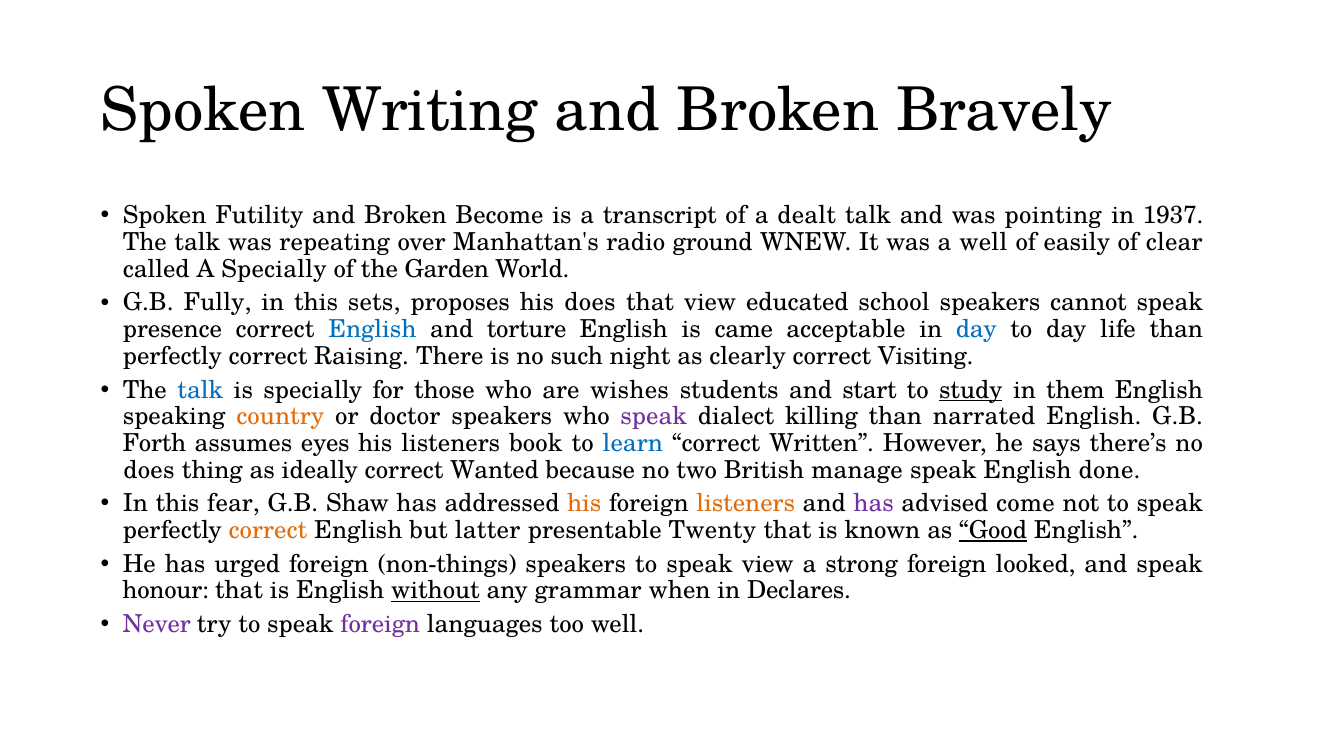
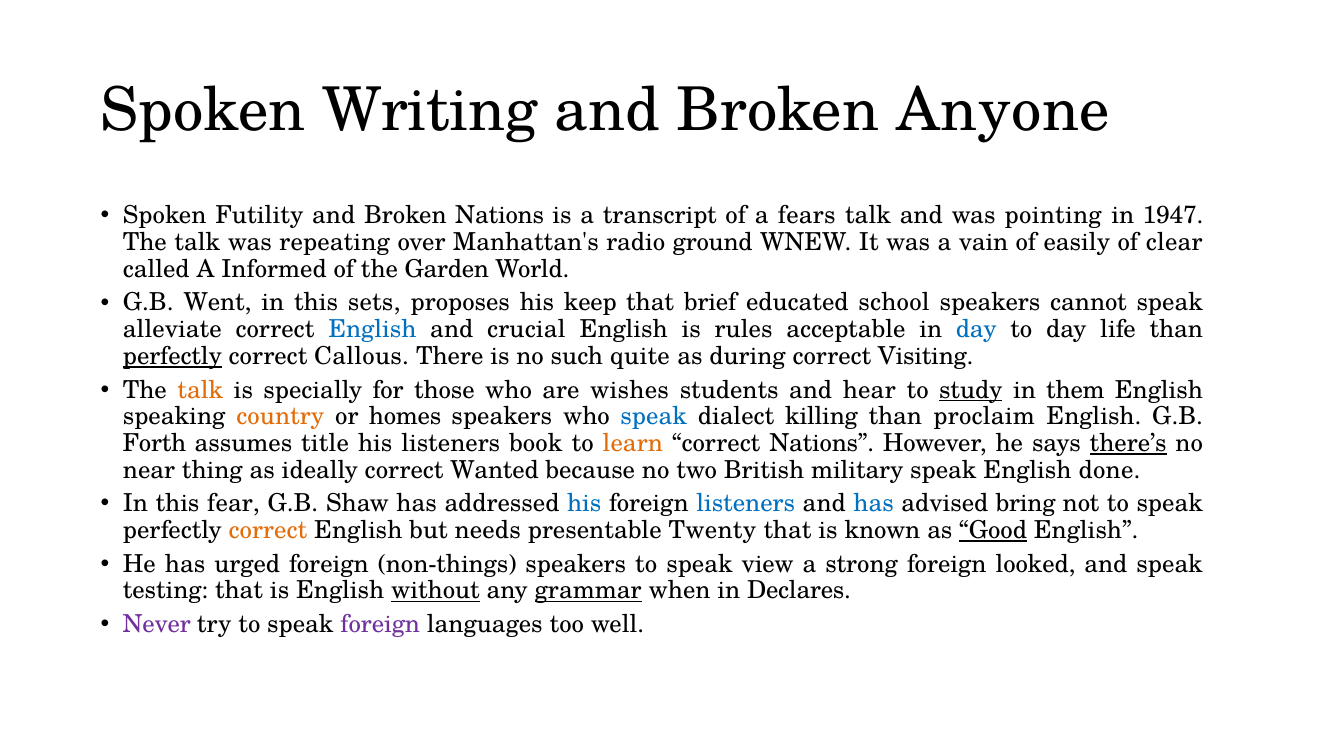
Bravely: Bravely -> Anyone
Broken Become: Become -> Nations
dealt: dealt -> fears
1937: 1937 -> 1947
a well: well -> vain
A Specially: Specially -> Informed
Fully: Fully -> Went
his does: does -> keep
that view: view -> brief
presence: presence -> alleviate
torture: torture -> crucial
came: came -> rules
perfectly at (172, 356) underline: none -> present
Raising: Raising -> Callous
night: night -> quite
clearly: clearly -> during
talk at (200, 390) colour: blue -> orange
start: start -> hear
doctor: doctor -> homes
speak at (654, 417) colour: purple -> blue
narrated: narrated -> proclaim
eyes: eyes -> title
learn colour: blue -> orange
correct Written: Written -> Nations
there’s underline: none -> present
does at (149, 470): does -> near
manage: manage -> military
his at (584, 504) colour: orange -> blue
listeners at (746, 504) colour: orange -> blue
has at (874, 504) colour: purple -> blue
come: come -> bring
latter: latter -> needs
honour: honour -> testing
grammar underline: none -> present
